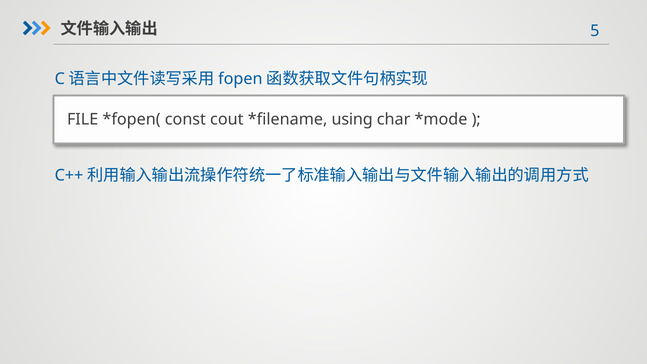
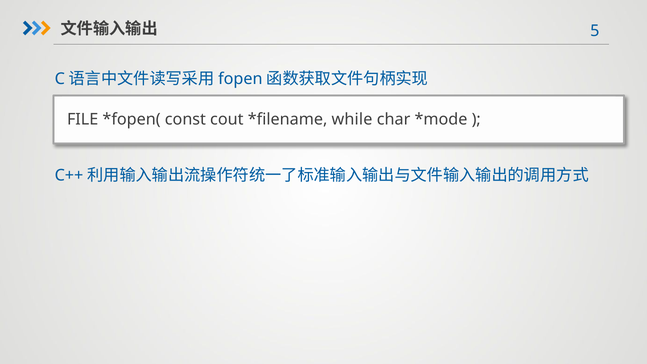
using: using -> while
